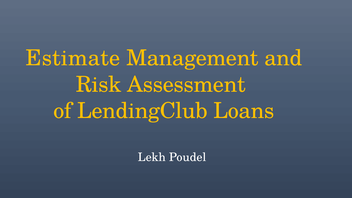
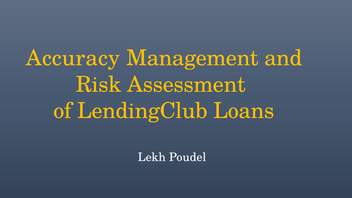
Estimate: Estimate -> Accuracy
